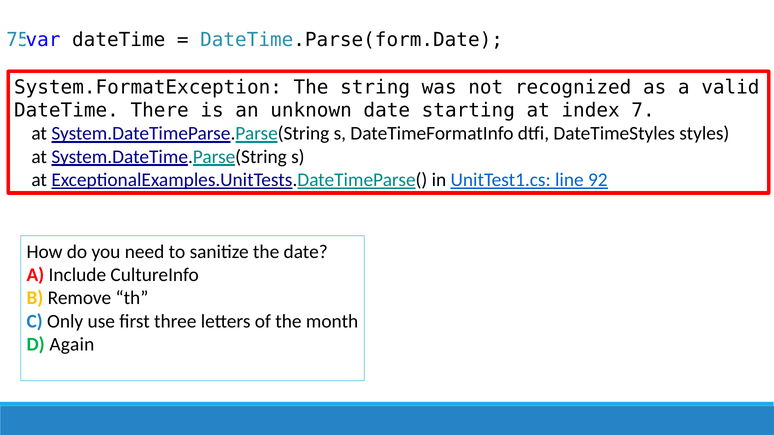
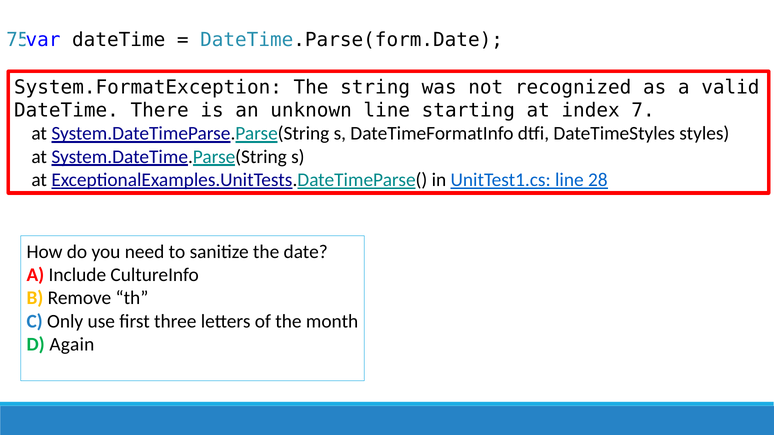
unknown date: date -> line
92: 92 -> 28
